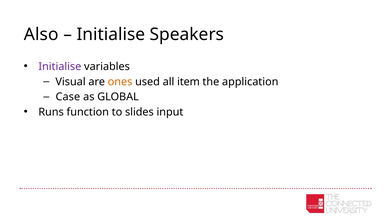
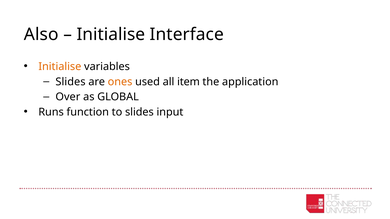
Speakers: Speakers -> Interface
Initialise at (60, 67) colour: purple -> orange
Visual at (71, 82): Visual -> Slides
Case: Case -> Over
